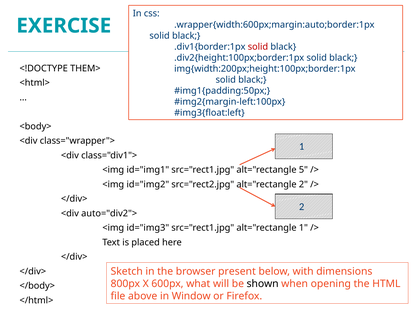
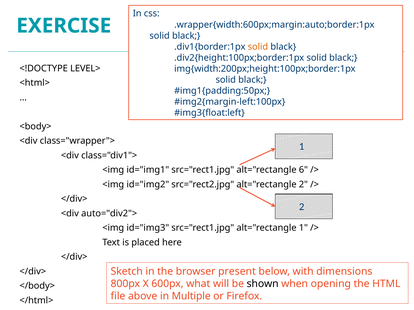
solid at (258, 47) colour: red -> orange
THEM>: THEM> -> LEVEL>
5: 5 -> 6
Window: Window -> Multiple
